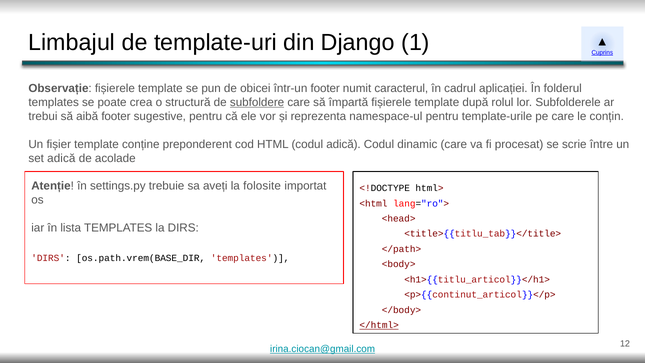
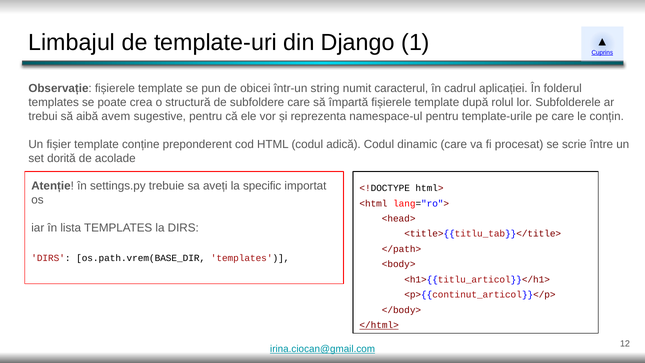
într-un footer: footer -> string
subfoldere underline: present -> none
aibă footer: footer -> avem
set adică: adică -> dorită
folosite: folosite -> specific
